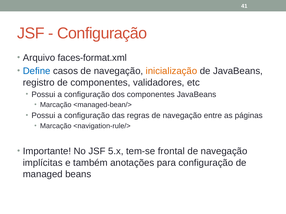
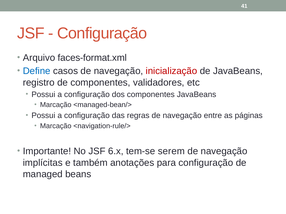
inicialização colour: orange -> red
5.x: 5.x -> 6.x
frontal: frontal -> serem
